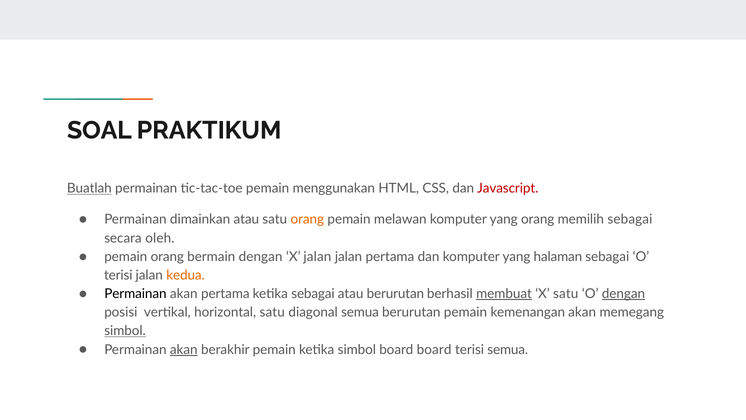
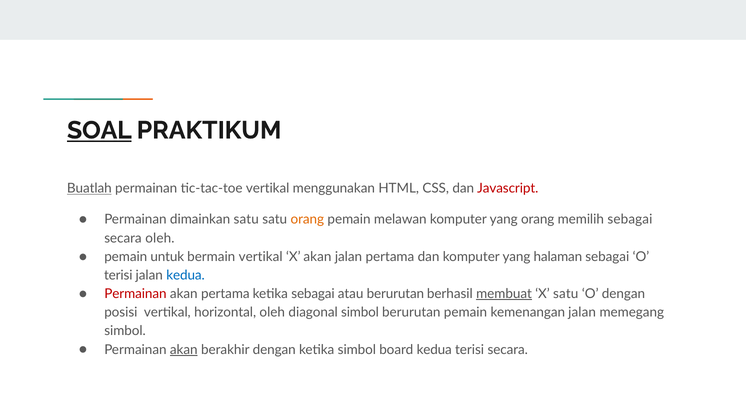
SOAL underline: none -> present
tic-tac-toe pemain: pemain -> vertikal
dimainkan atau: atau -> satu
pemain orang: orang -> untuk
bermain dengan: dengan -> vertikal
X jalan: jalan -> akan
kedua at (186, 275) colour: orange -> blue
Permainan at (135, 294) colour: black -> red
dengan at (623, 294) underline: present -> none
horizontal satu: satu -> oleh
diagonal semua: semua -> simbol
kemenangan akan: akan -> jalan
simbol at (125, 331) underline: present -> none
berakhir pemain: pemain -> dengan
board board: board -> kedua
terisi semua: semua -> secara
